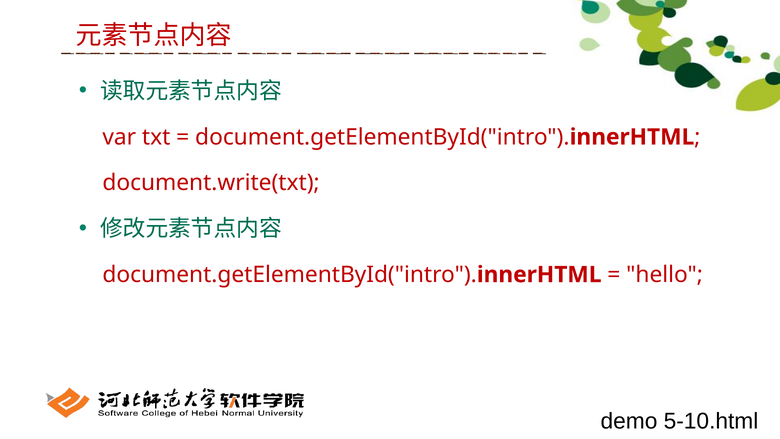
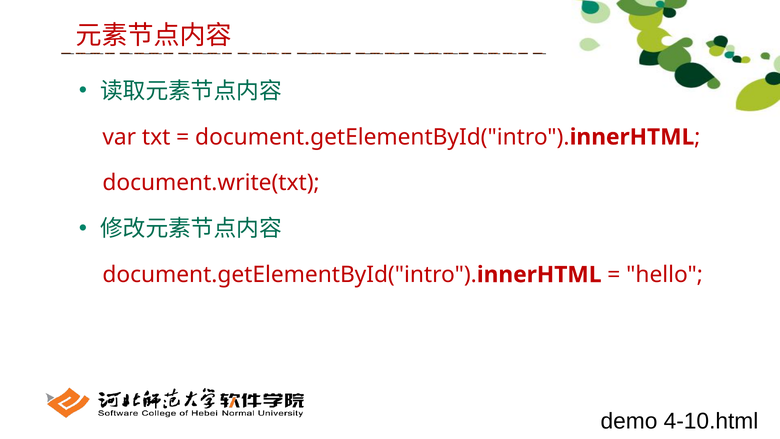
5-10.html: 5-10.html -> 4-10.html
